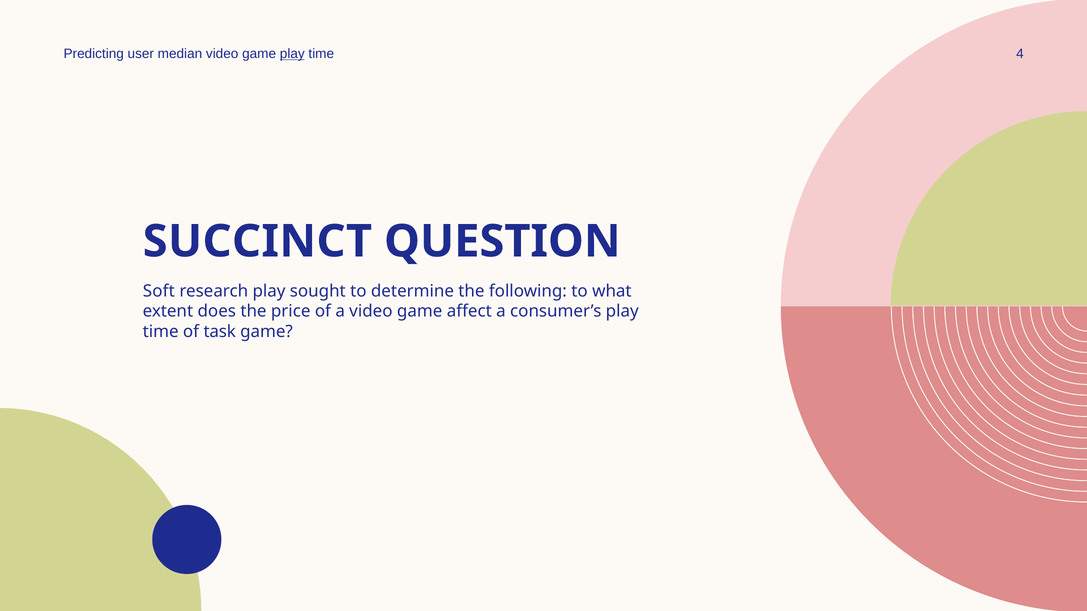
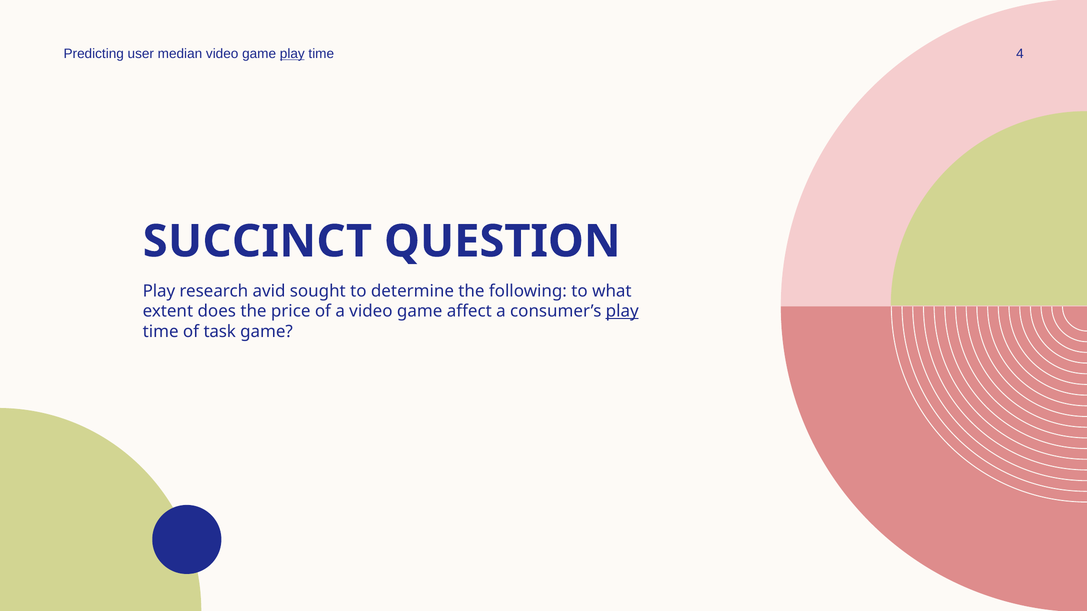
Soft at (159, 291): Soft -> Play
research play: play -> avid
play at (622, 312) underline: none -> present
